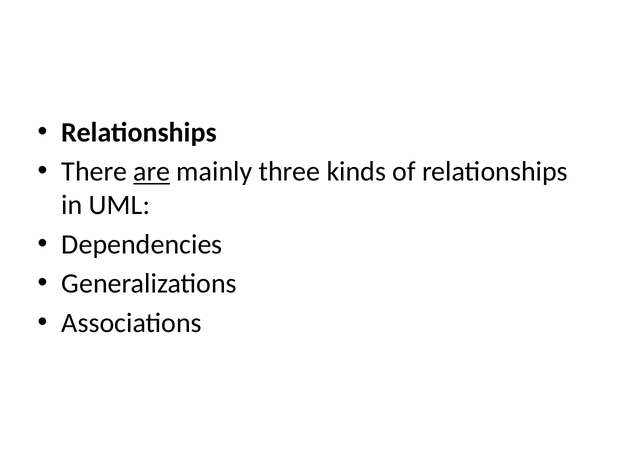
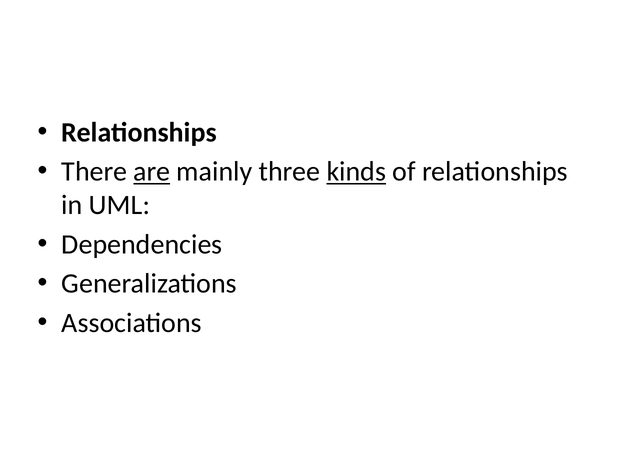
kinds underline: none -> present
